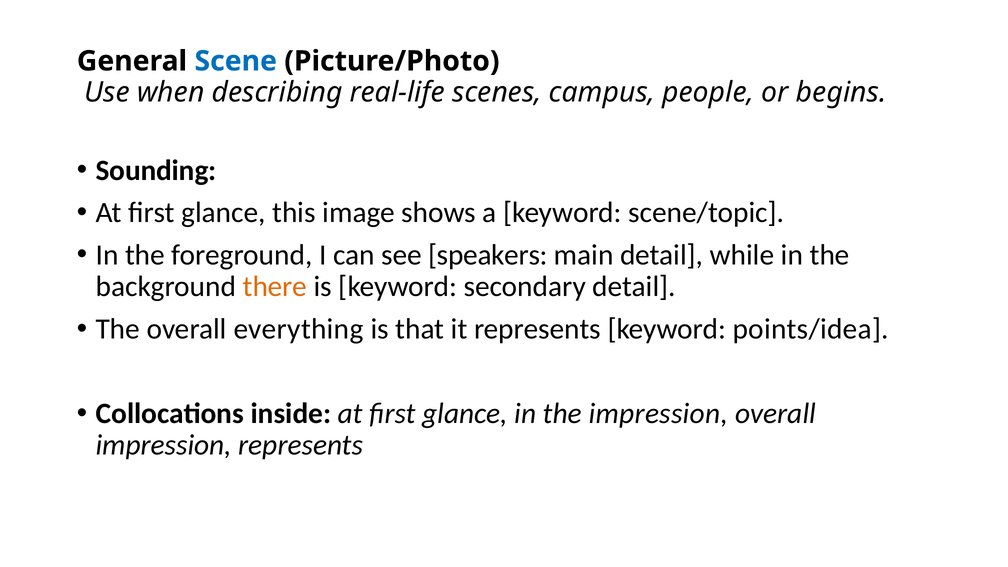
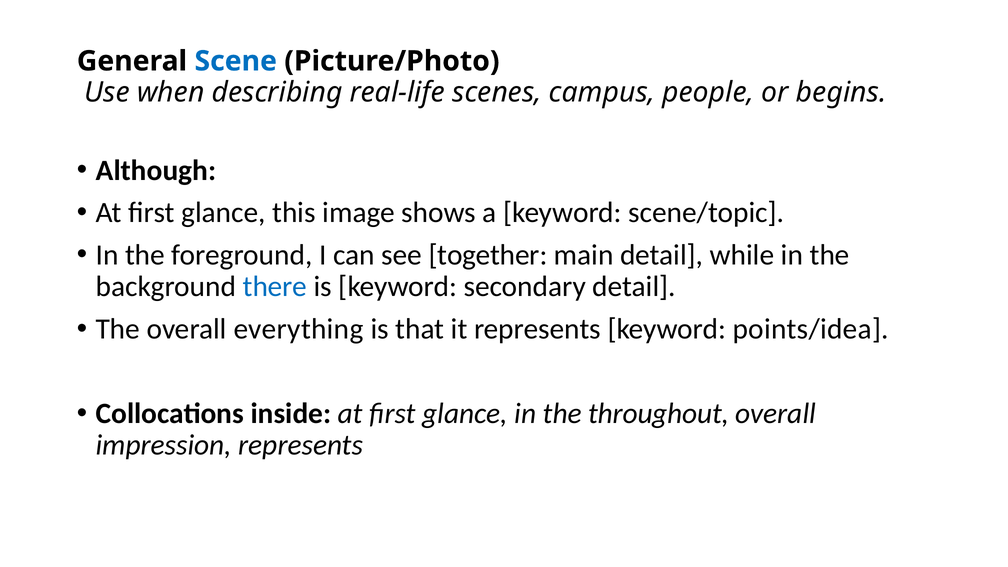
Sounding: Sounding -> Although
speakers: speakers -> together
there colour: orange -> blue
the impression: impression -> throughout
